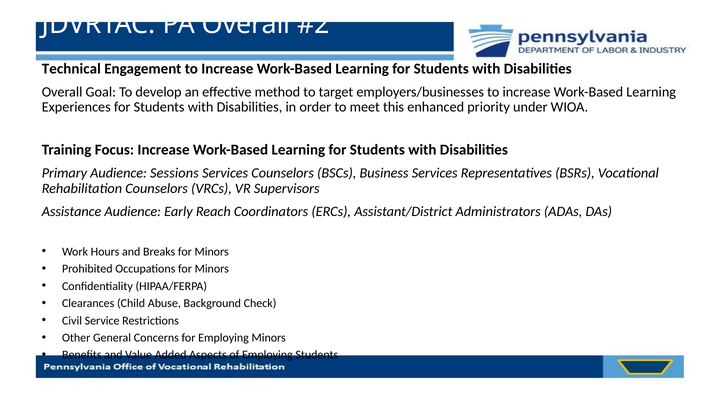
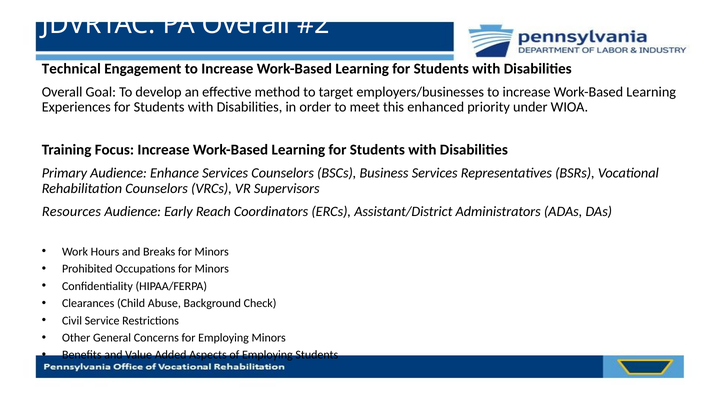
Sessions: Sessions -> Enhance
Assistance: Assistance -> Resources
